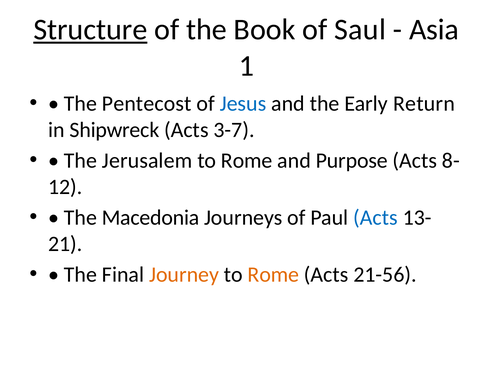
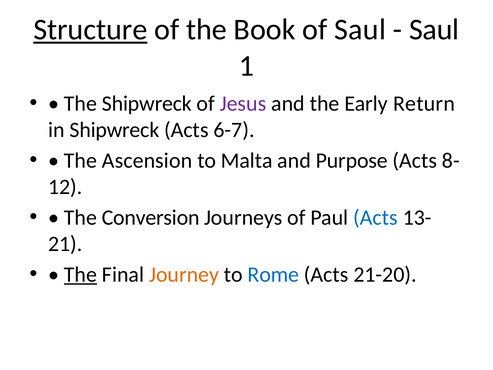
Asia at (434, 30): Asia -> Saul
The Pentecost: Pentecost -> Shipwreck
Jesus colour: blue -> purple
3-7: 3-7 -> 6-7
Jerusalem: Jerusalem -> Ascension
Rome at (247, 160): Rome -> Malta
Macedonia: Macedonia -> Conversion
The at (80, 274) underline: none -> present
Rome at (273, 274) colour: orange -> blue
21-56: 21-56 -> 21-20
